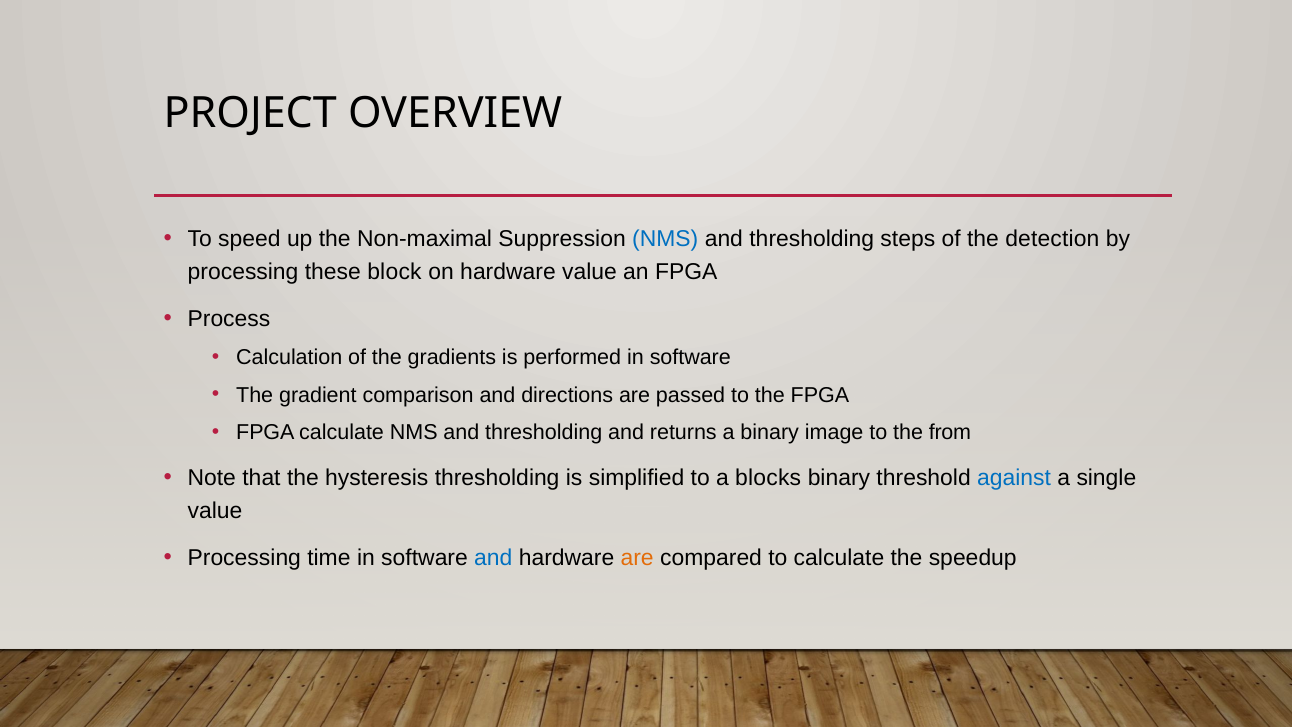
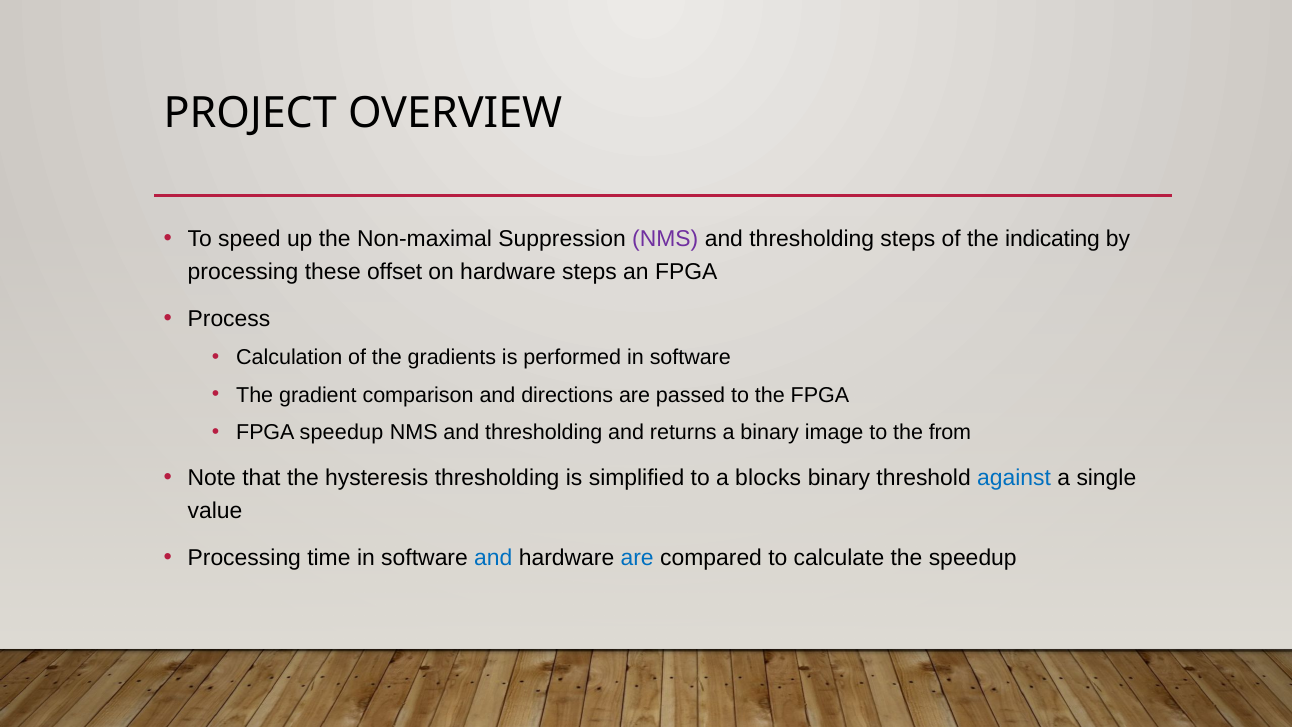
NMS at (665, 239) colour: blue -> purple
detection: detection -> indicating
block: block -> offset
hardware value: value -> steps
FPGA calculate: calculate -> speedup
are at (637, 558) colour: orange -> blue
